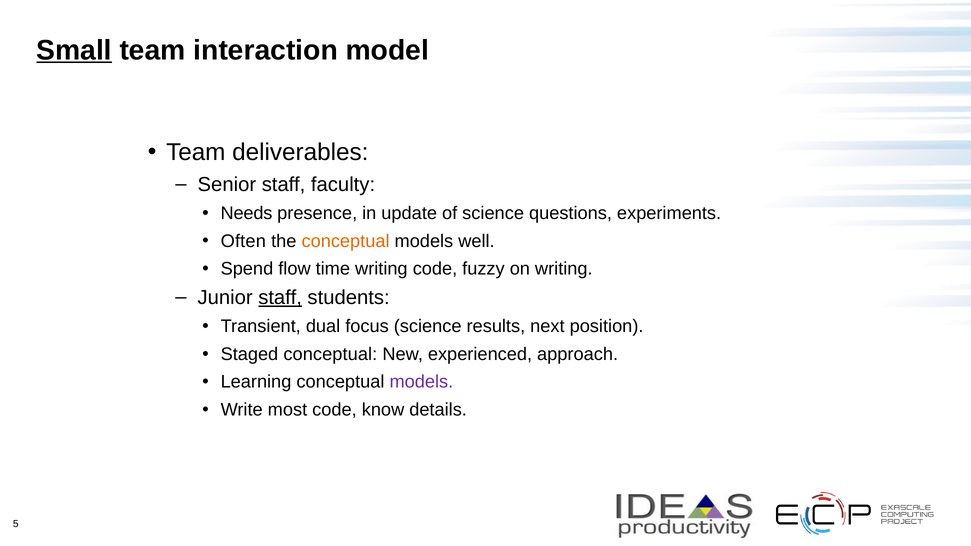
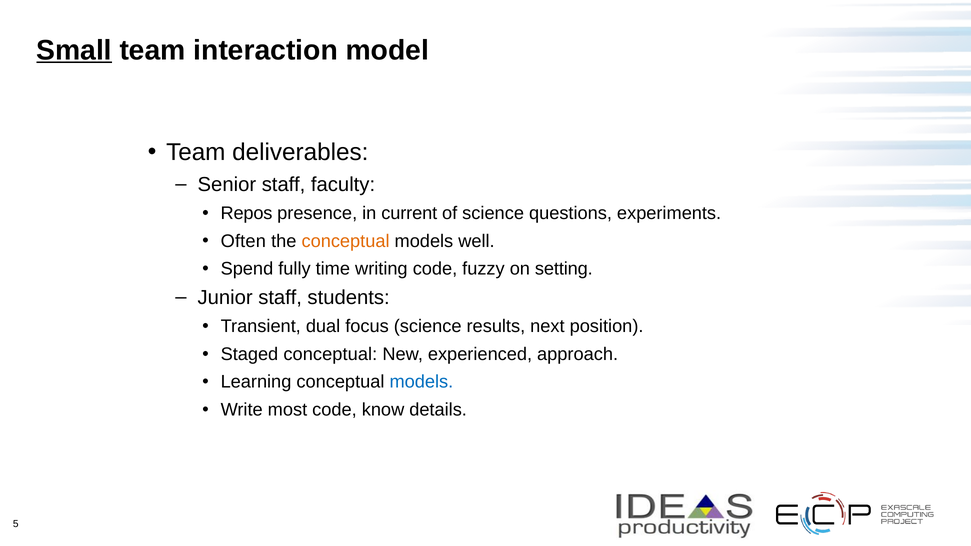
Needs: Needs -> Repos
update: update -> current
flow: flow -> fully
on writing: writing -> setting
staff at (280, 298) underline: present -> none
models at (421, 382) colour: purple -> blue
